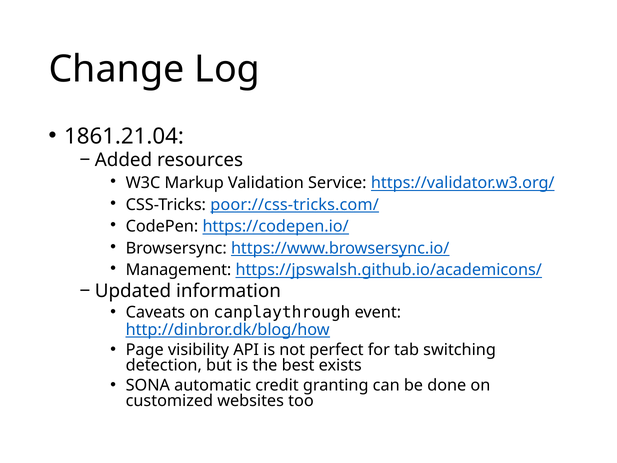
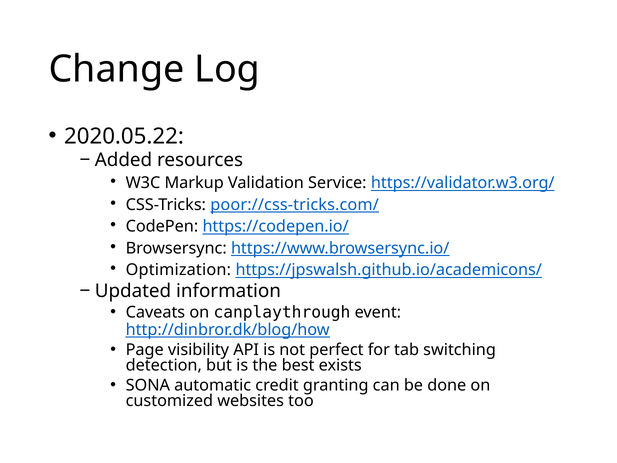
1861.21.04: 1861.21.04 -> 2020.05.22
Management: Management -> Optimization
